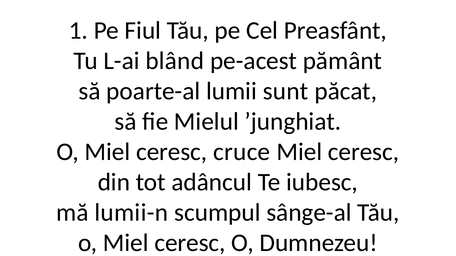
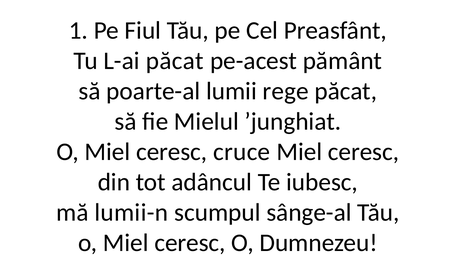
L-ai blând: blând -> păcat
sunt: sunt -> rege
